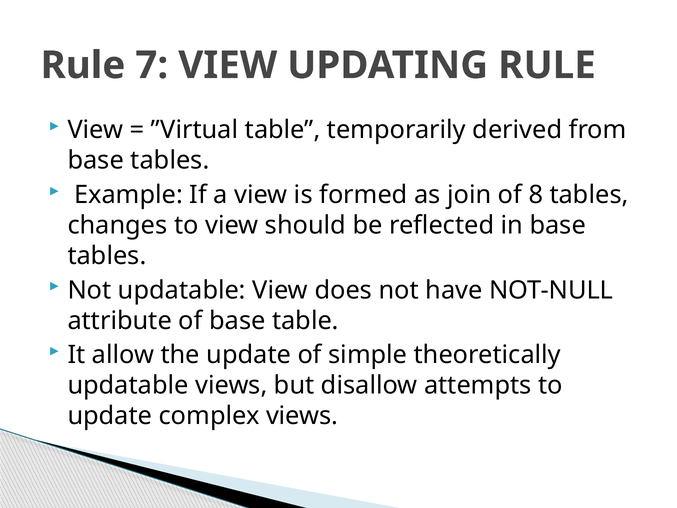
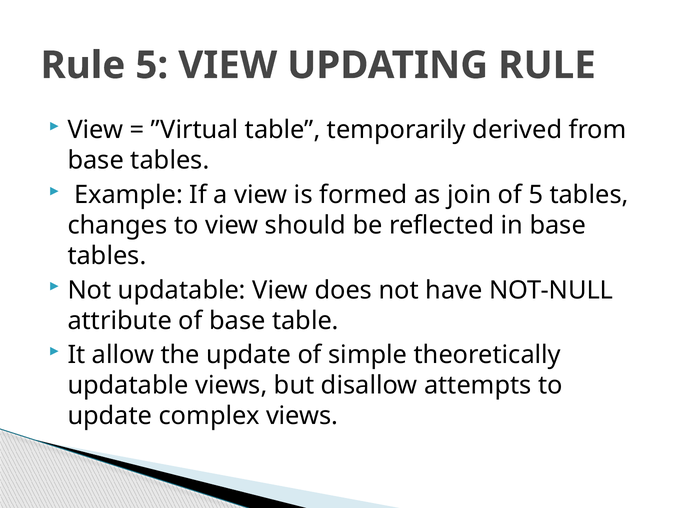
Rule 7: 7 -> 5
of 8: 8 -> 5
